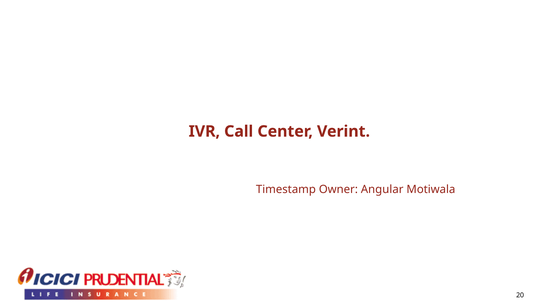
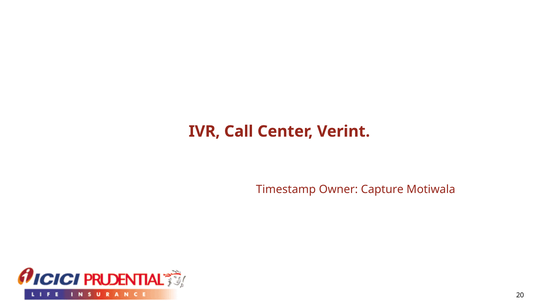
Angular: Angular -> Capture
